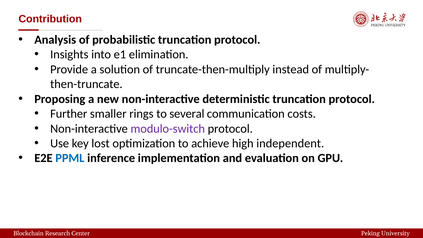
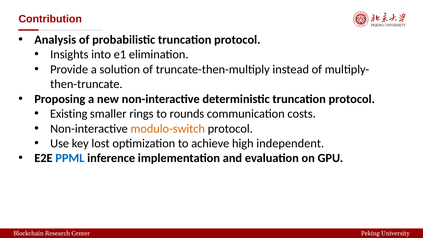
Further: Further -> Existing
several: several -> rounds
modulo-switch colour: purple -> orange
